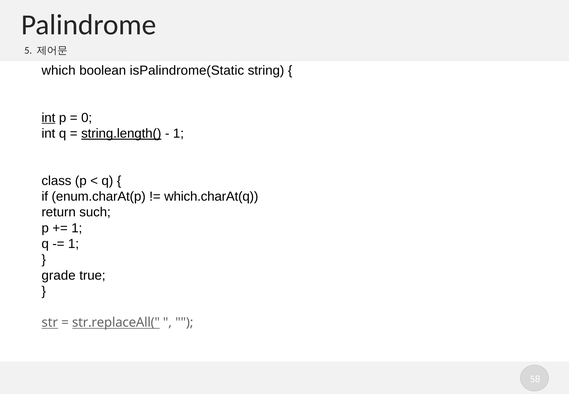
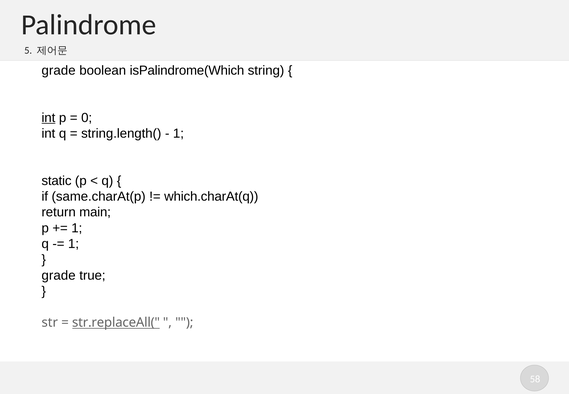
which at (59, 70): which -> grade
isPalindrome(Static: isPalindrome(Static -> isPalindrome(Which
string.length( underline: present -> none
class: class -> static
enum.charAt(p: enum.charAt(p -> same.charAt(p
such: such -> main
str underline: present -> none
